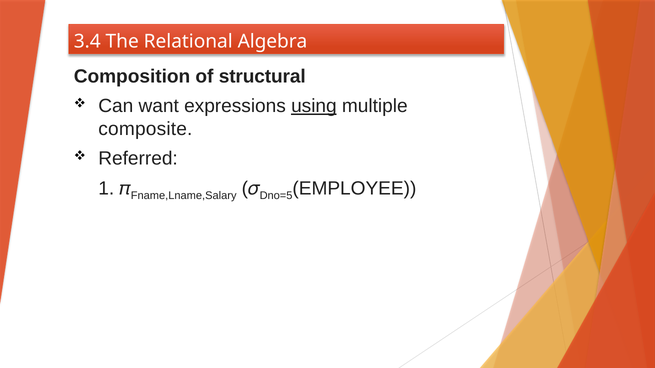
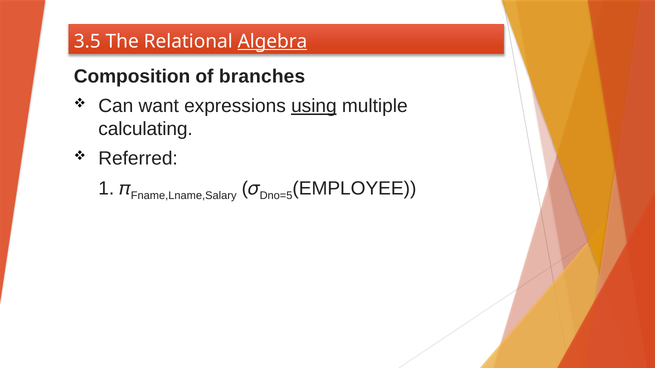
3.4: 3.4 -> 3.5
Algebra underline: none -> present
structural: structural -> branches
composite: composite -> calculating
